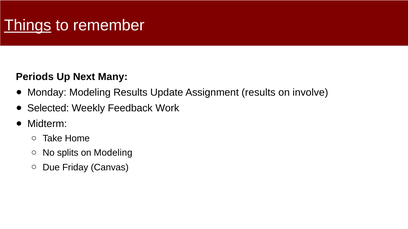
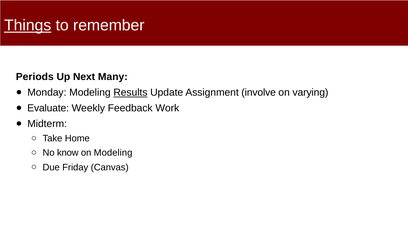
Results at (130, 93) underline: none -> present
Assignment results: results -> involve
involve: involve -> varying
Selected: Selected -> Evaluate
splits: splits -> know
